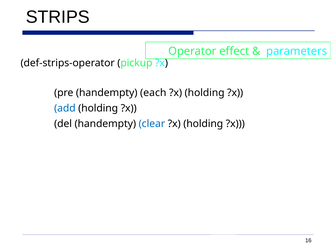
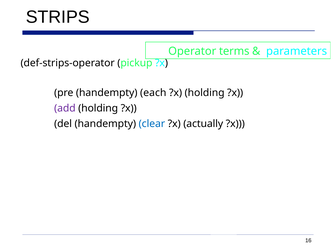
effect: effect -> terms
add colour: blue -> purple
holding at (203, 124): holding -> actually
